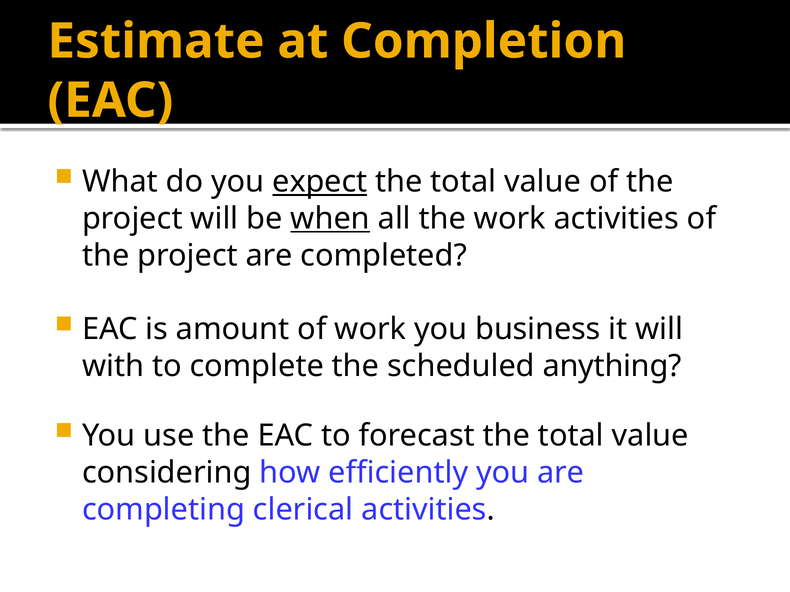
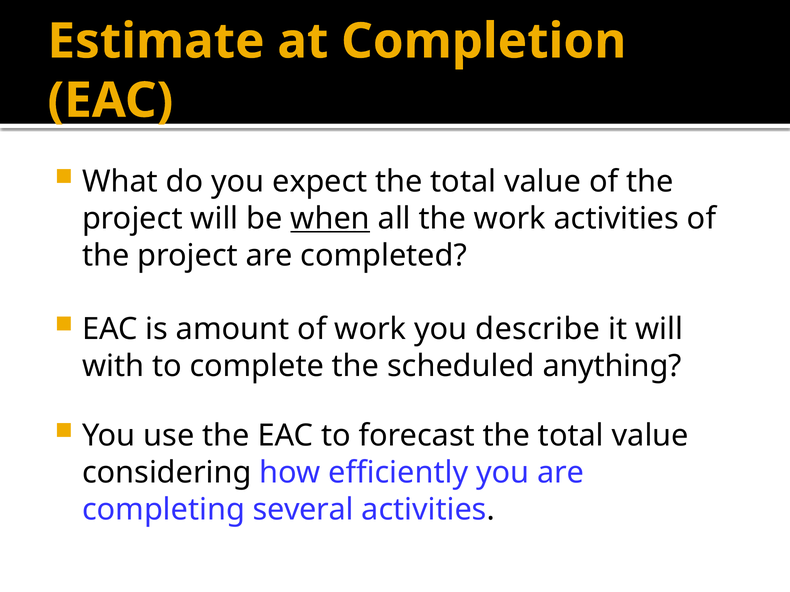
expect underline: present -> none
business: business -> describe
clerical: clerical -> several
